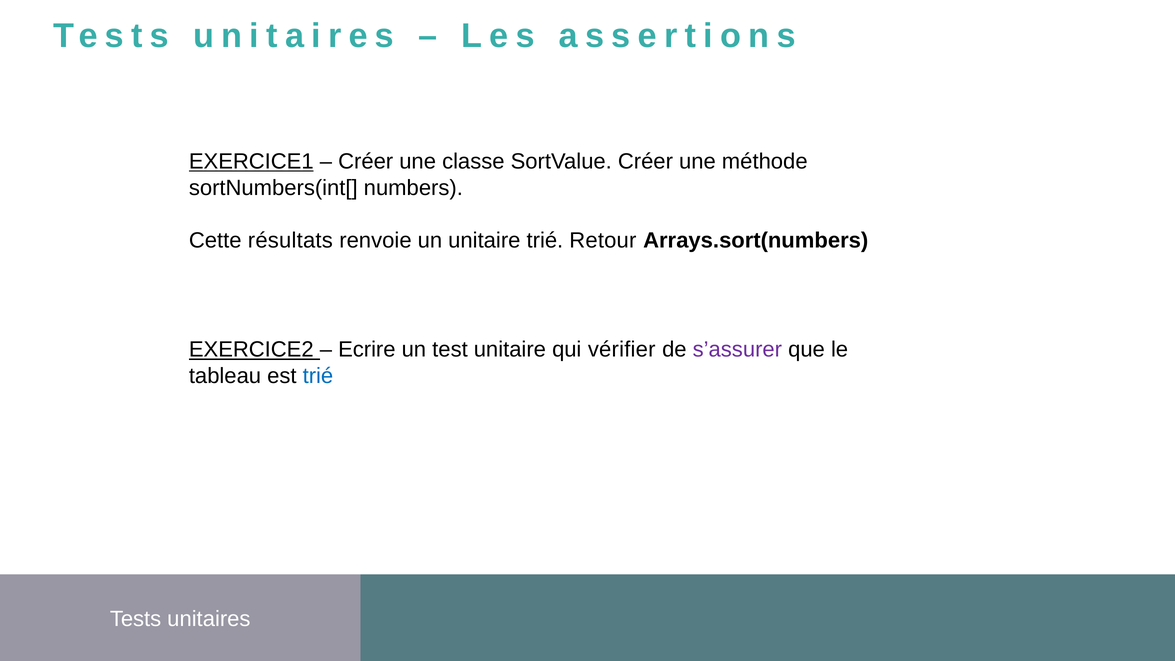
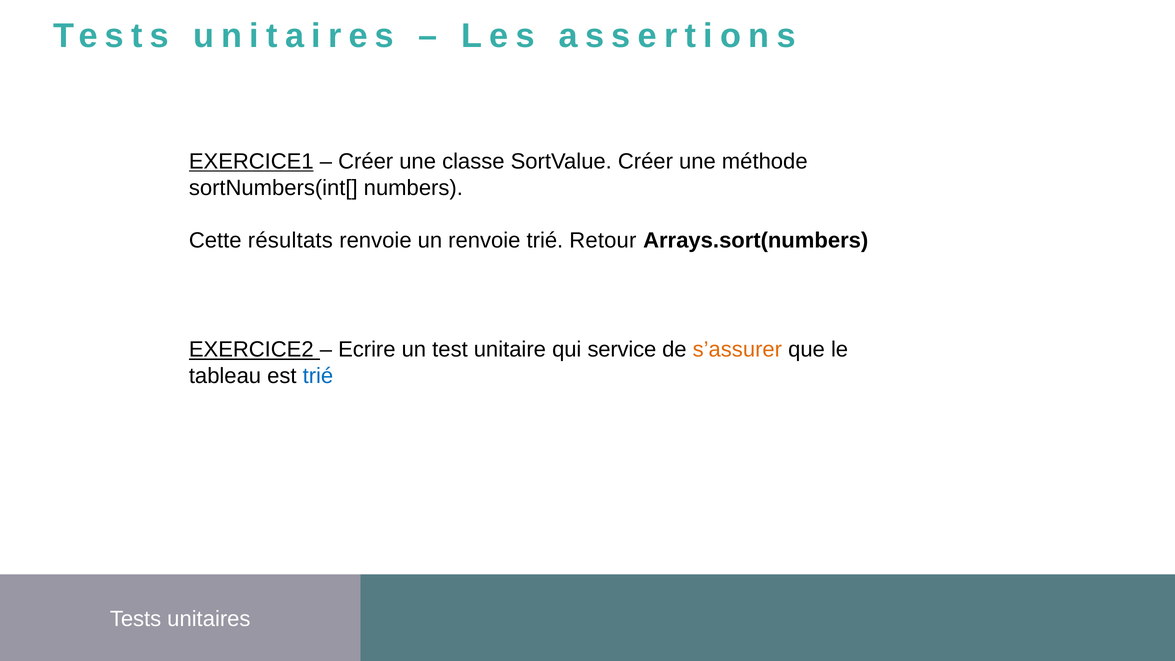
un unitaire: unitaire -> renvoie
vérifier: vérifier -> service
s’assurer colour: purple -> orange
